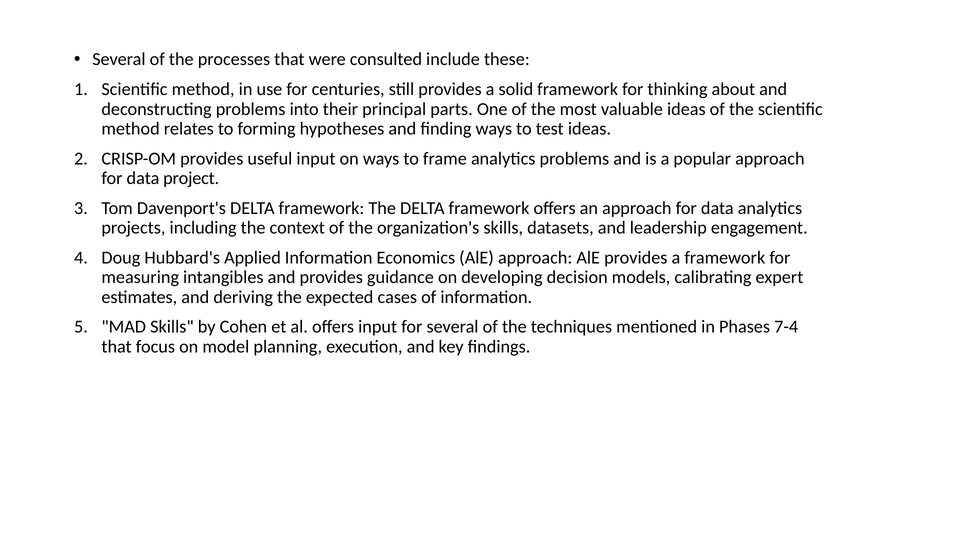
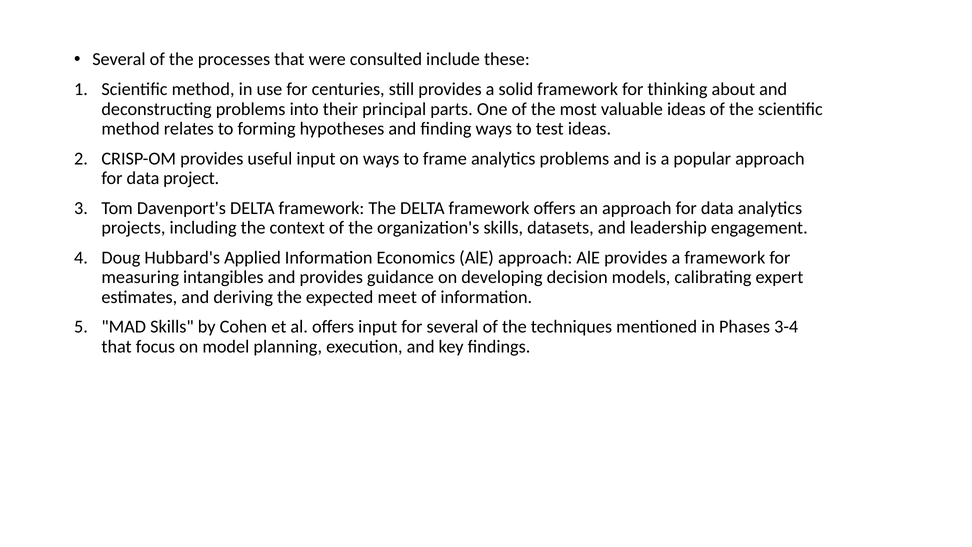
cases: cases -> meet
7-4: 7-4 -> 3-4
